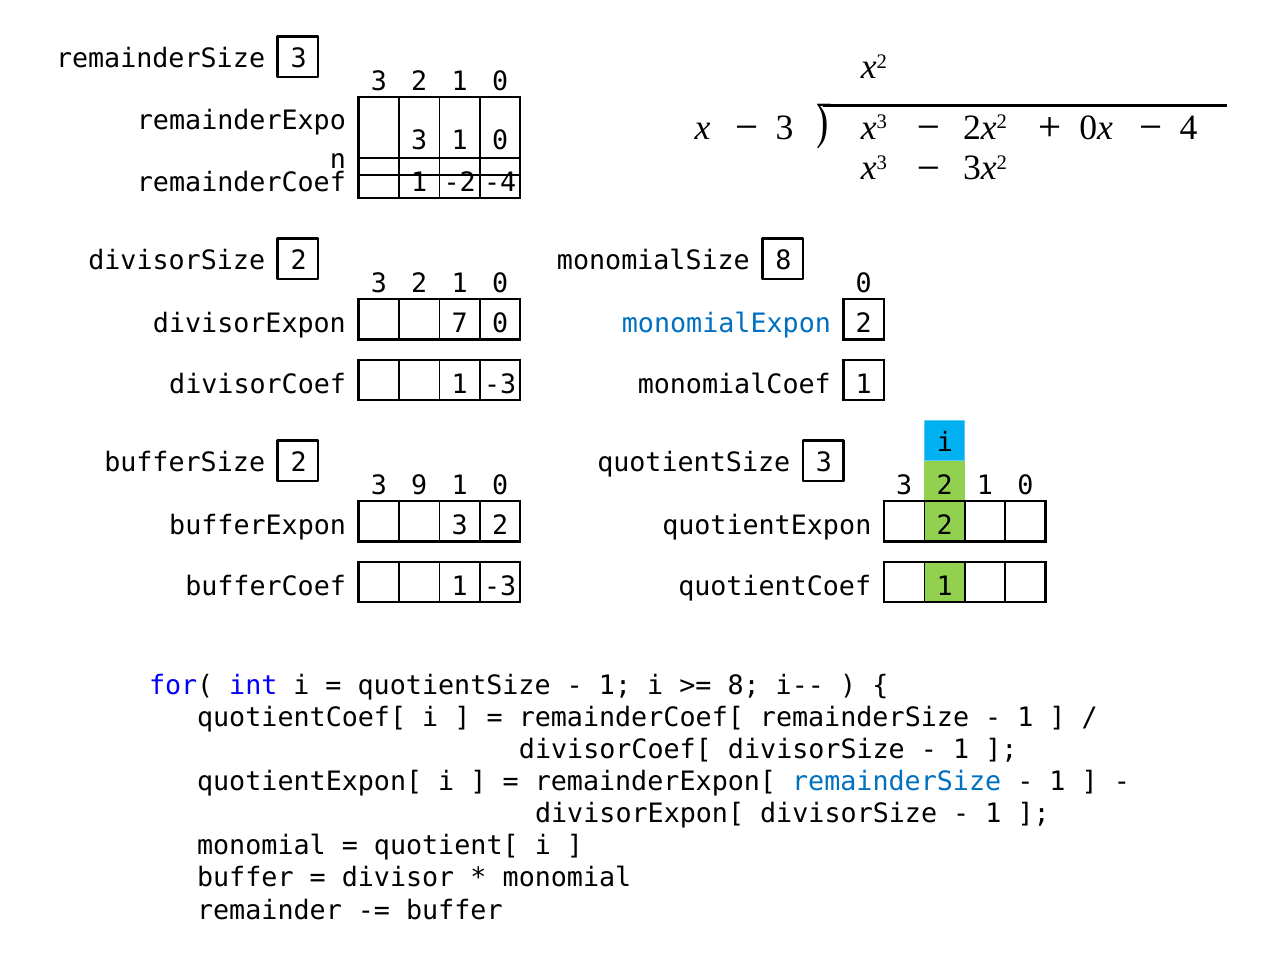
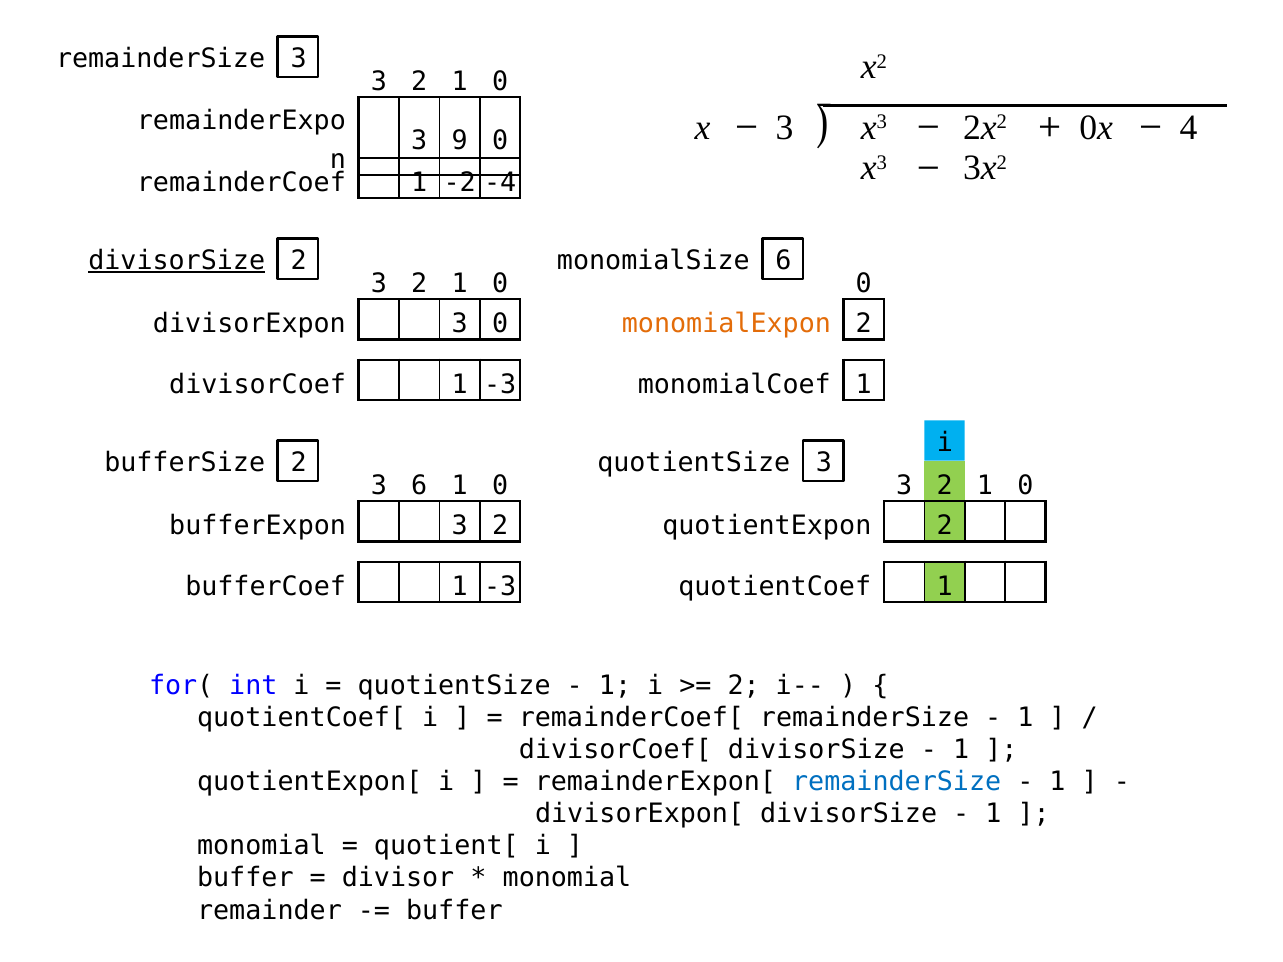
3 1: 1 -> 9
divisorSize at (177, 261) underline: none -> present
monomialSize 8: 8 -> 6
divisorExpon 7: 7 -> 3
monomialExpon colour: blue -> orange
3 9: 9 -> 6
8 at (744, 686): 8 -> 2
